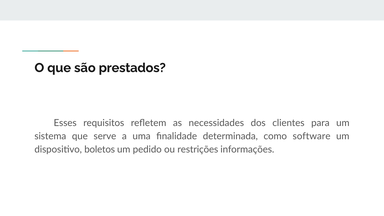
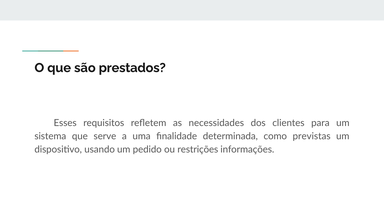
software: software -> previstas
boletos: boletos -> usando
